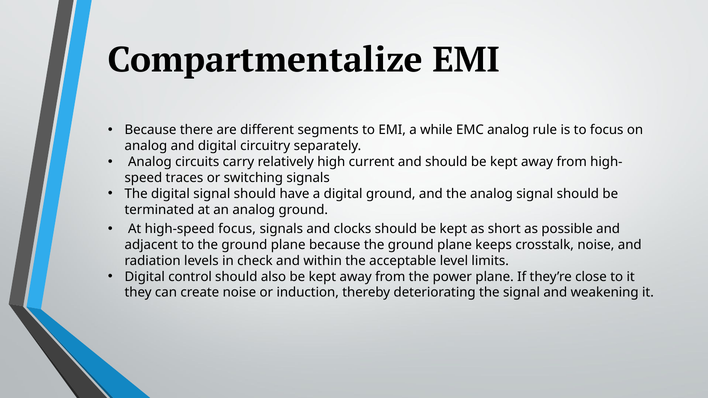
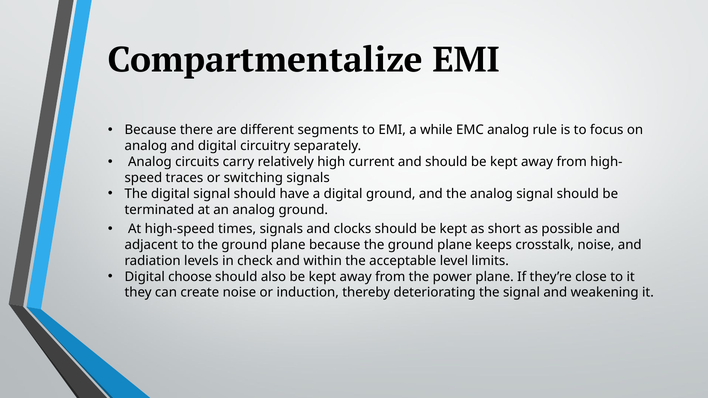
high-speed focus: focus -> times
control: control -> choose
